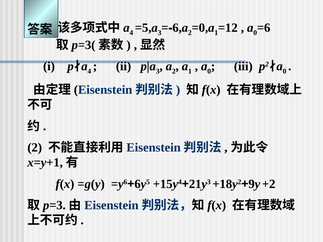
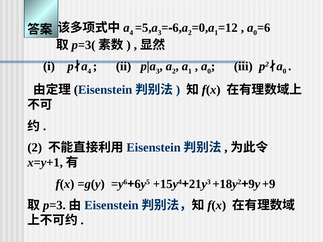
+2: +2 -> +9
